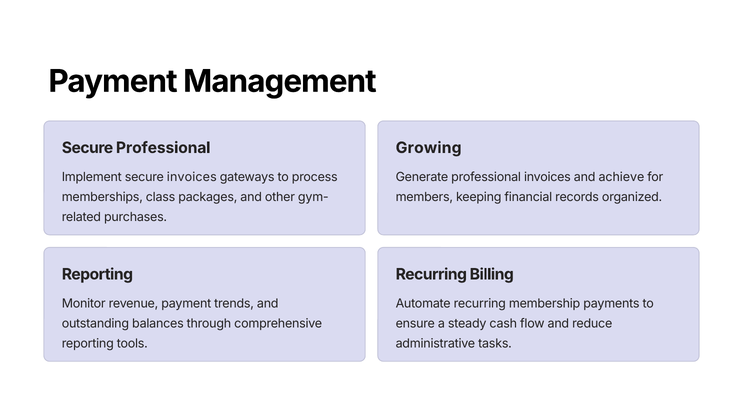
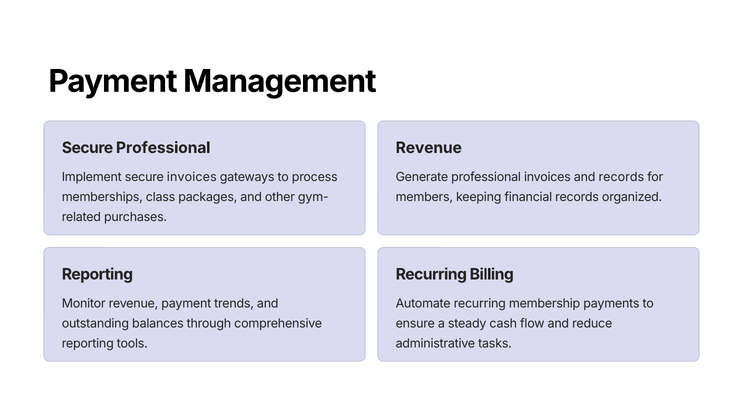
Growing at (429, 148): Growing -> Revenue
and achieve: achieve -> records
